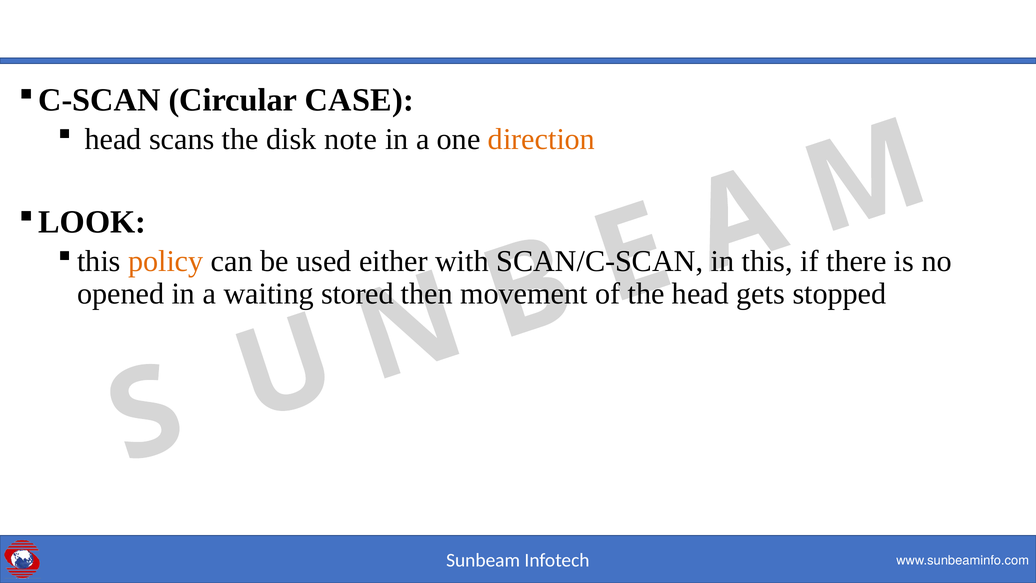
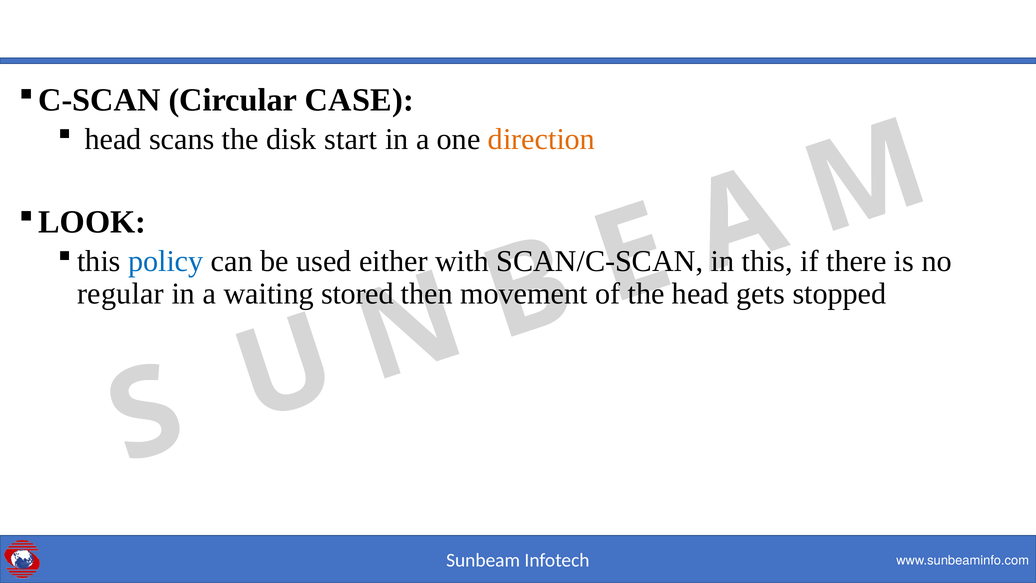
note: note -> start
policy colour: orange -> blue
opened: opened -> regular
